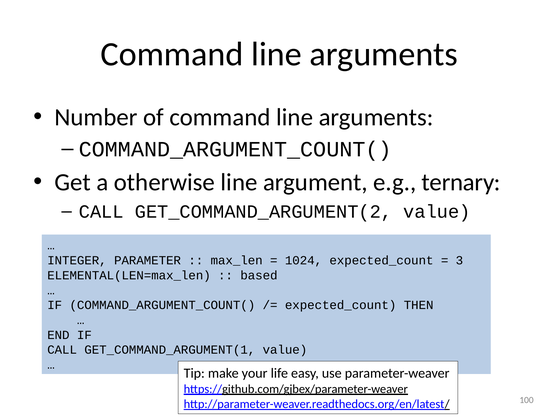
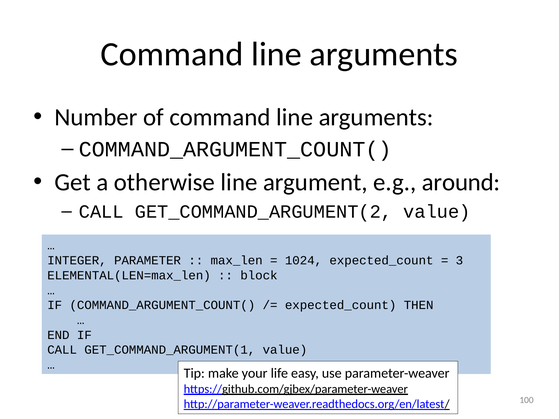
ternary: ternary -> around
based: based -> block
